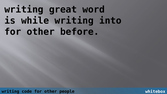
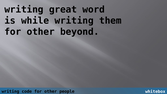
into: into -> them
before: before -> beyond
